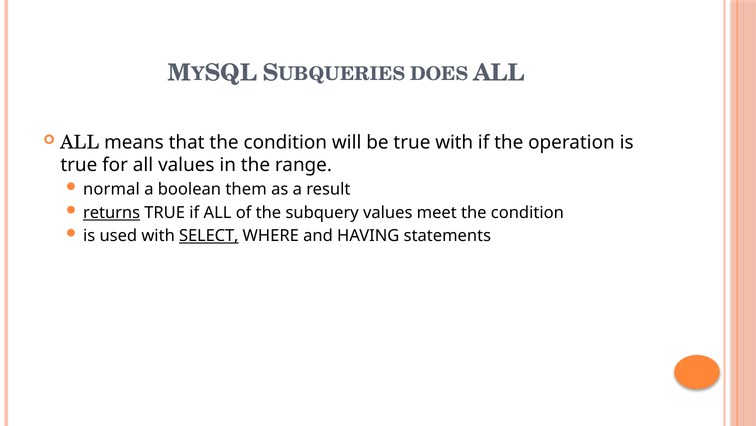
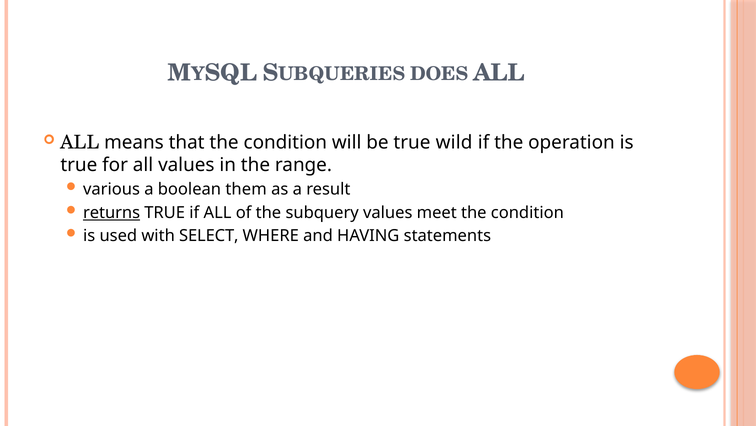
true with: with -> wild
normal: normal -> various
SELECT underline: present -> none
